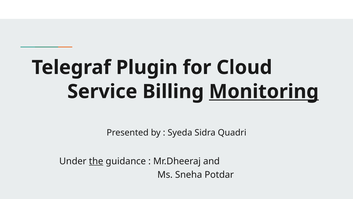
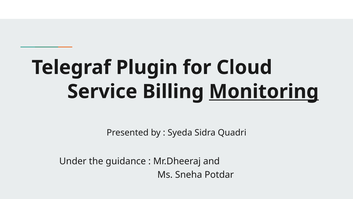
the underline: present -> none
